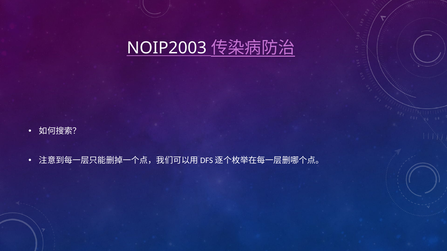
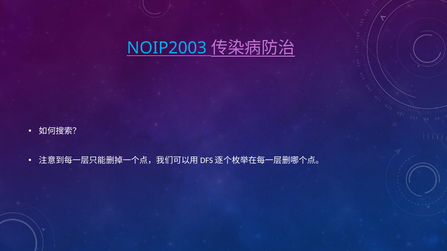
NOIP2003 colour: white -> light blue
